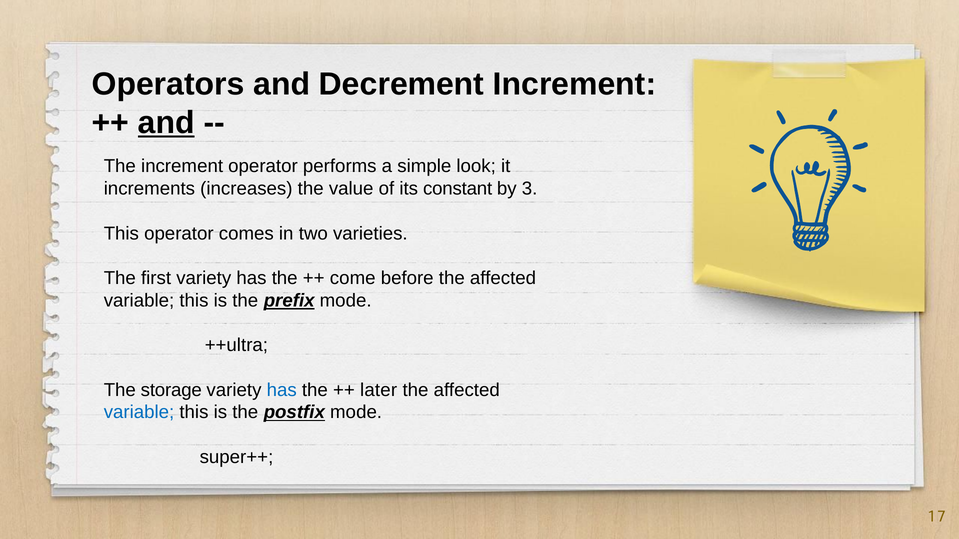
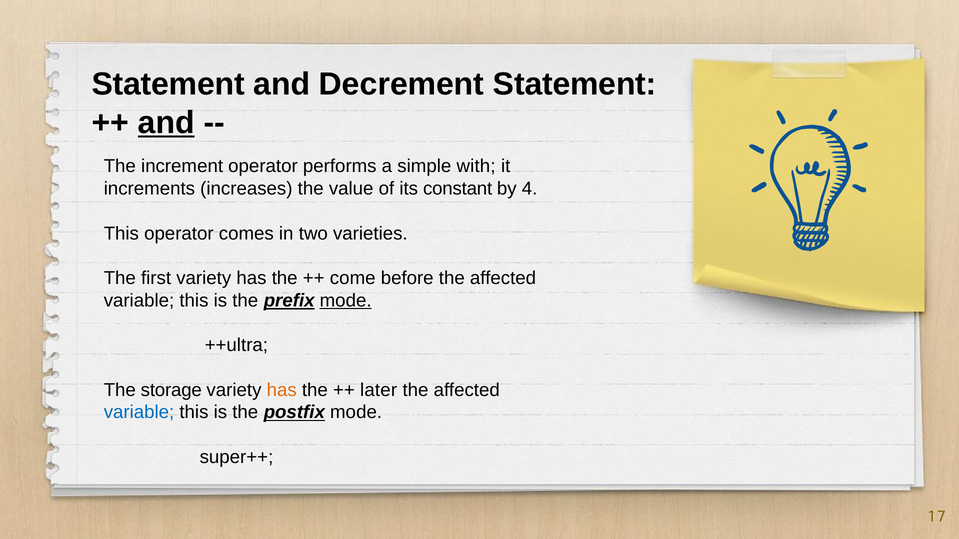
Operators at (168, 84): Operators -> Statement
Decrement Increment: Increment -> Statement
look: look -> with
3: 3 -> 4
mode at (346, 301) underline: none -> present
has at (282, 390) colour: blue -> orange
